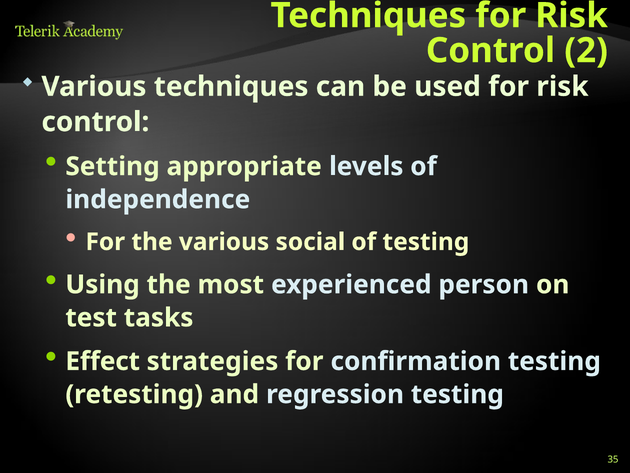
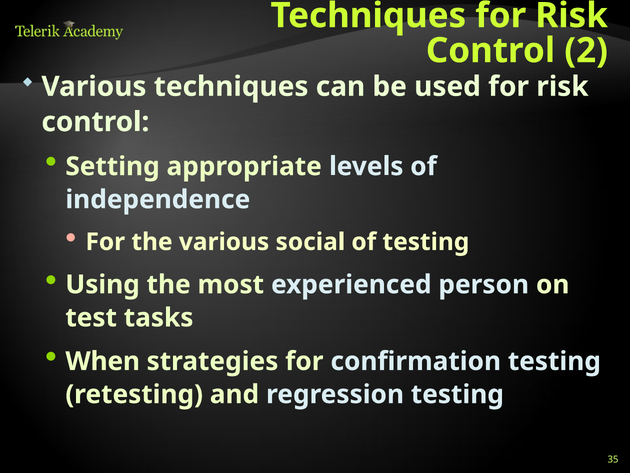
Effect: Effect -> When
